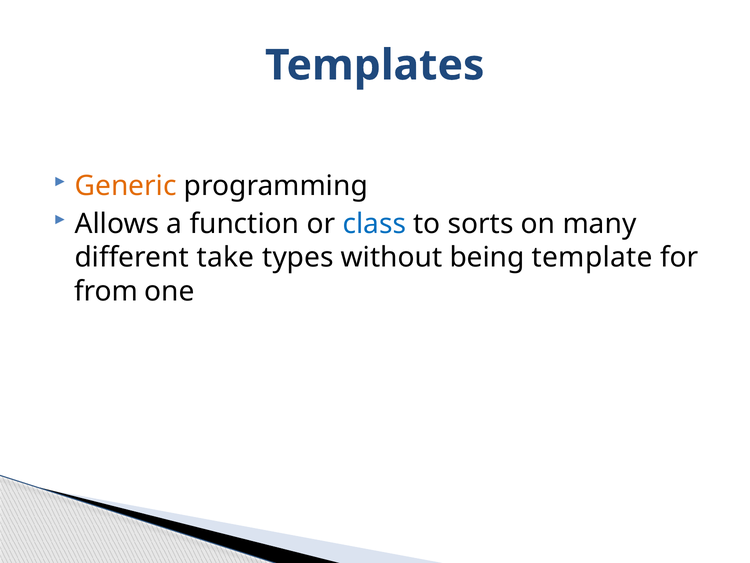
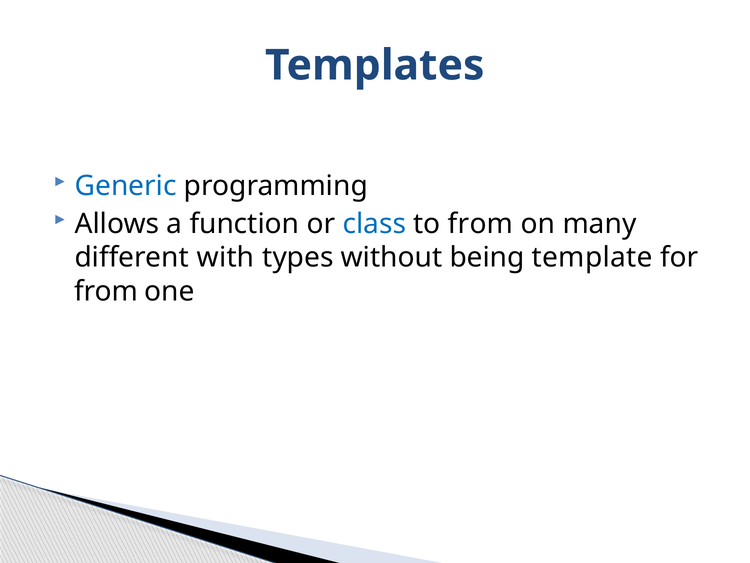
Generic colour: orange -> blue
to sorts: sorts -> from
take: take -> with
